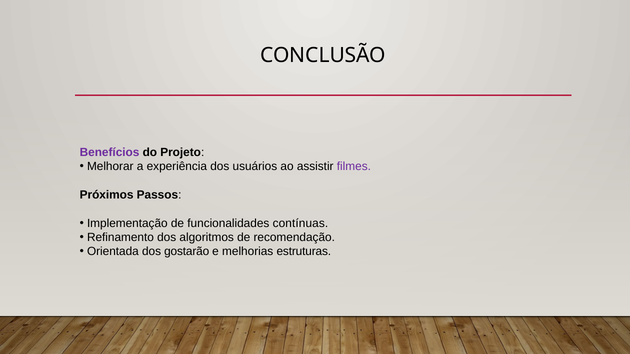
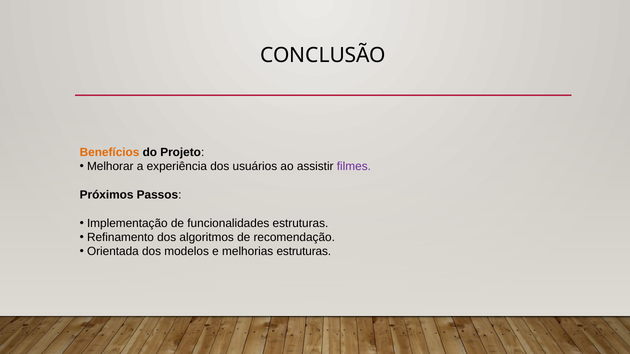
Benefícios colour: purple -> orange
funcionalidades contínuas: contínuas -> estruturas
gostarão: gostarão -> modelos
